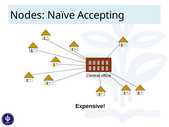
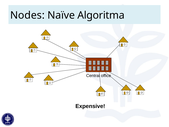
Accepting: Accepting -> Algoritma
